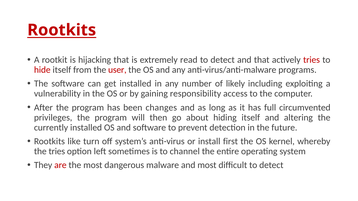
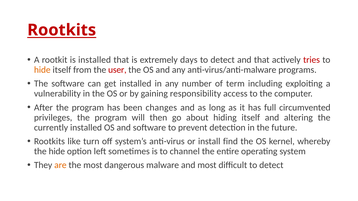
is hijacking: hijacking -> installed
read: read -> days
hide at (42, 70) colour: red -> orange
likely: likely -> term
first: first -> find
the tries: tries -> hide
are colour: red -> orange
